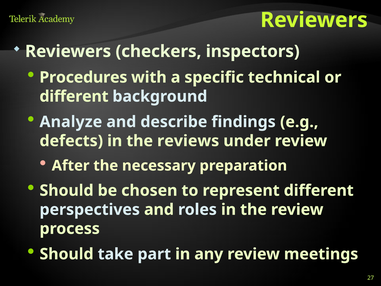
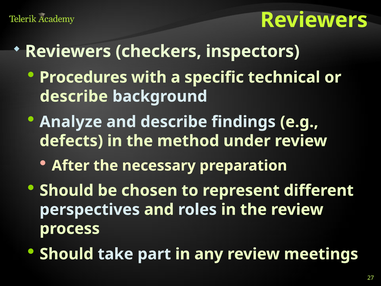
different at (74, 96): different -> describe
reviews: reviews -> method
